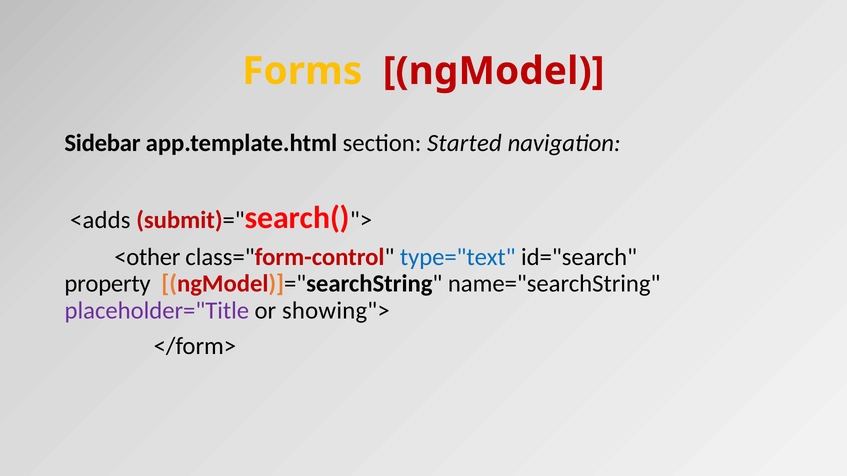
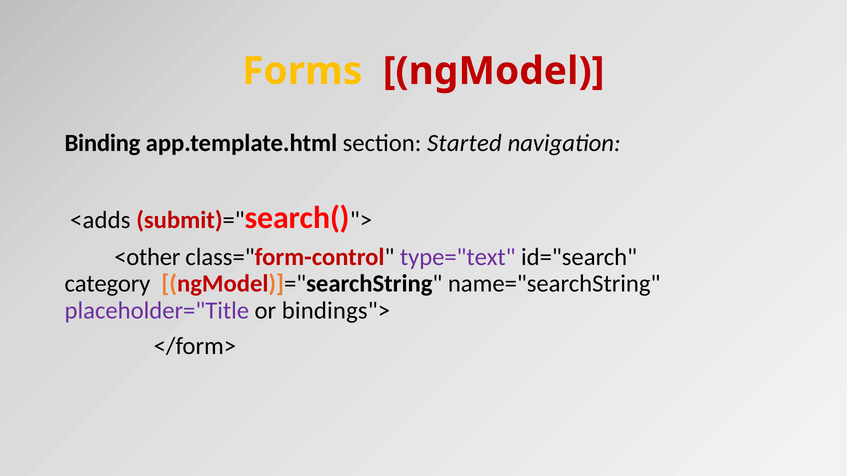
Sidebar: Sidebar -> Binding
type="text colour: blue -> purple
property: property -> category
showing">: showing"> -> bindings">
